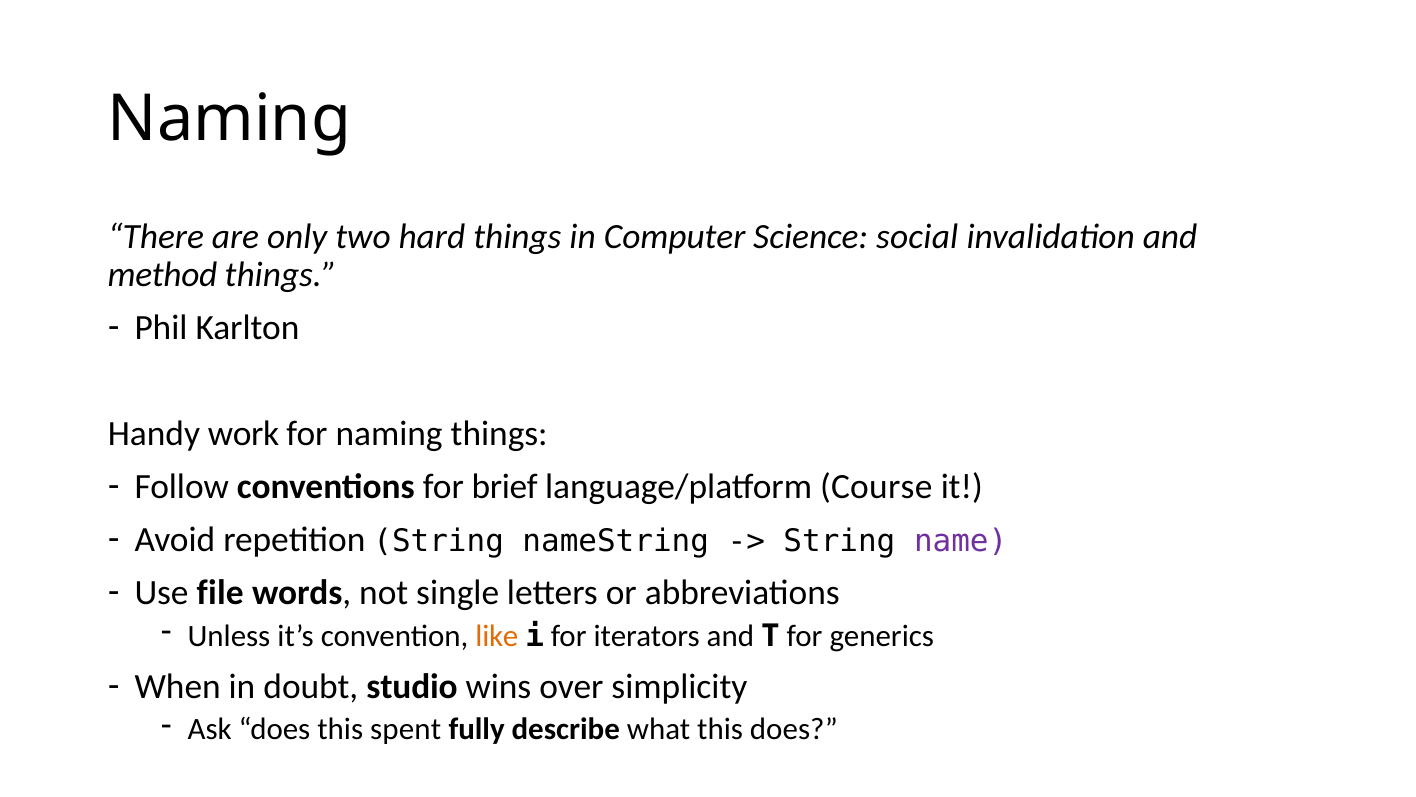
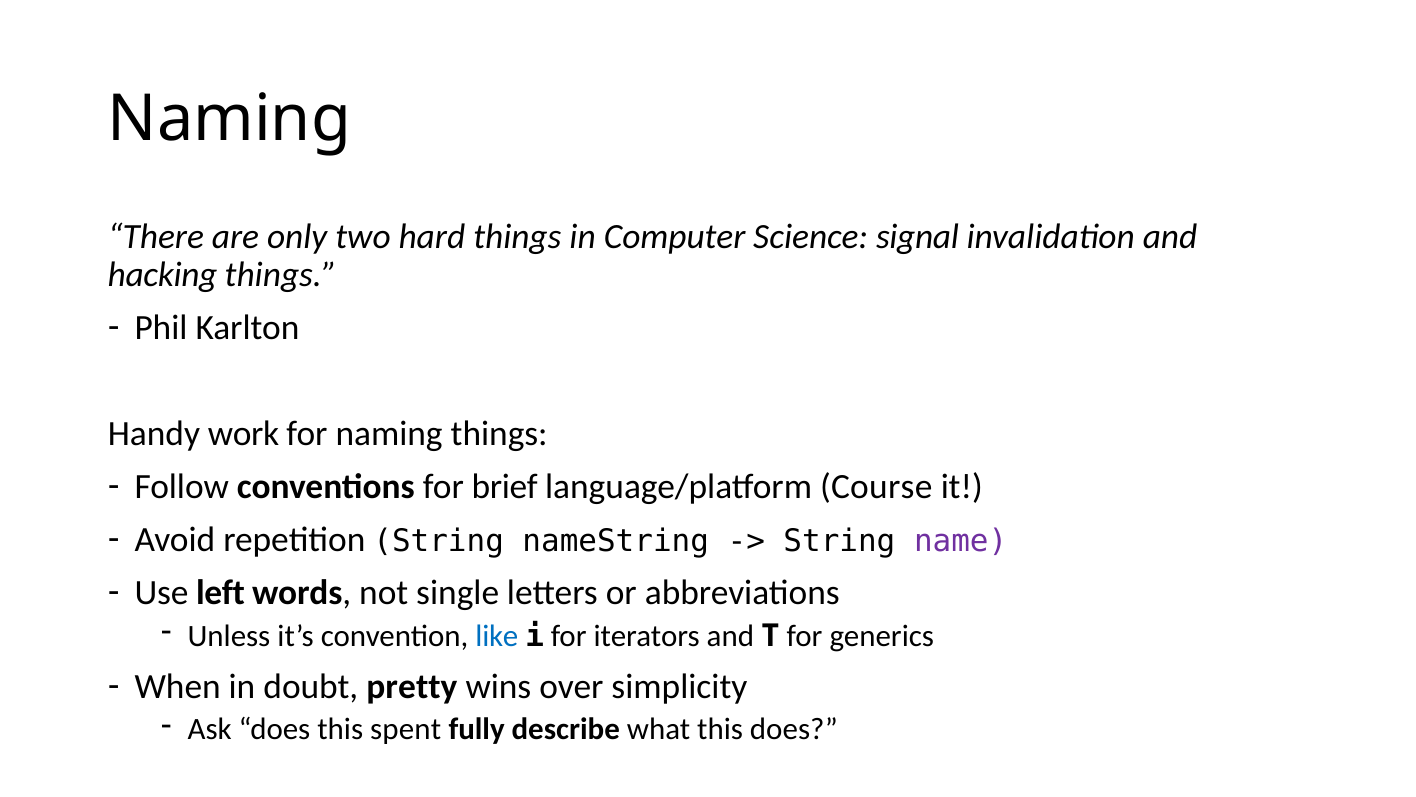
social: social -> signal
method: method -> hacking
file: file -> left
like colour: orange -> blue
studio: studio -> pretty
